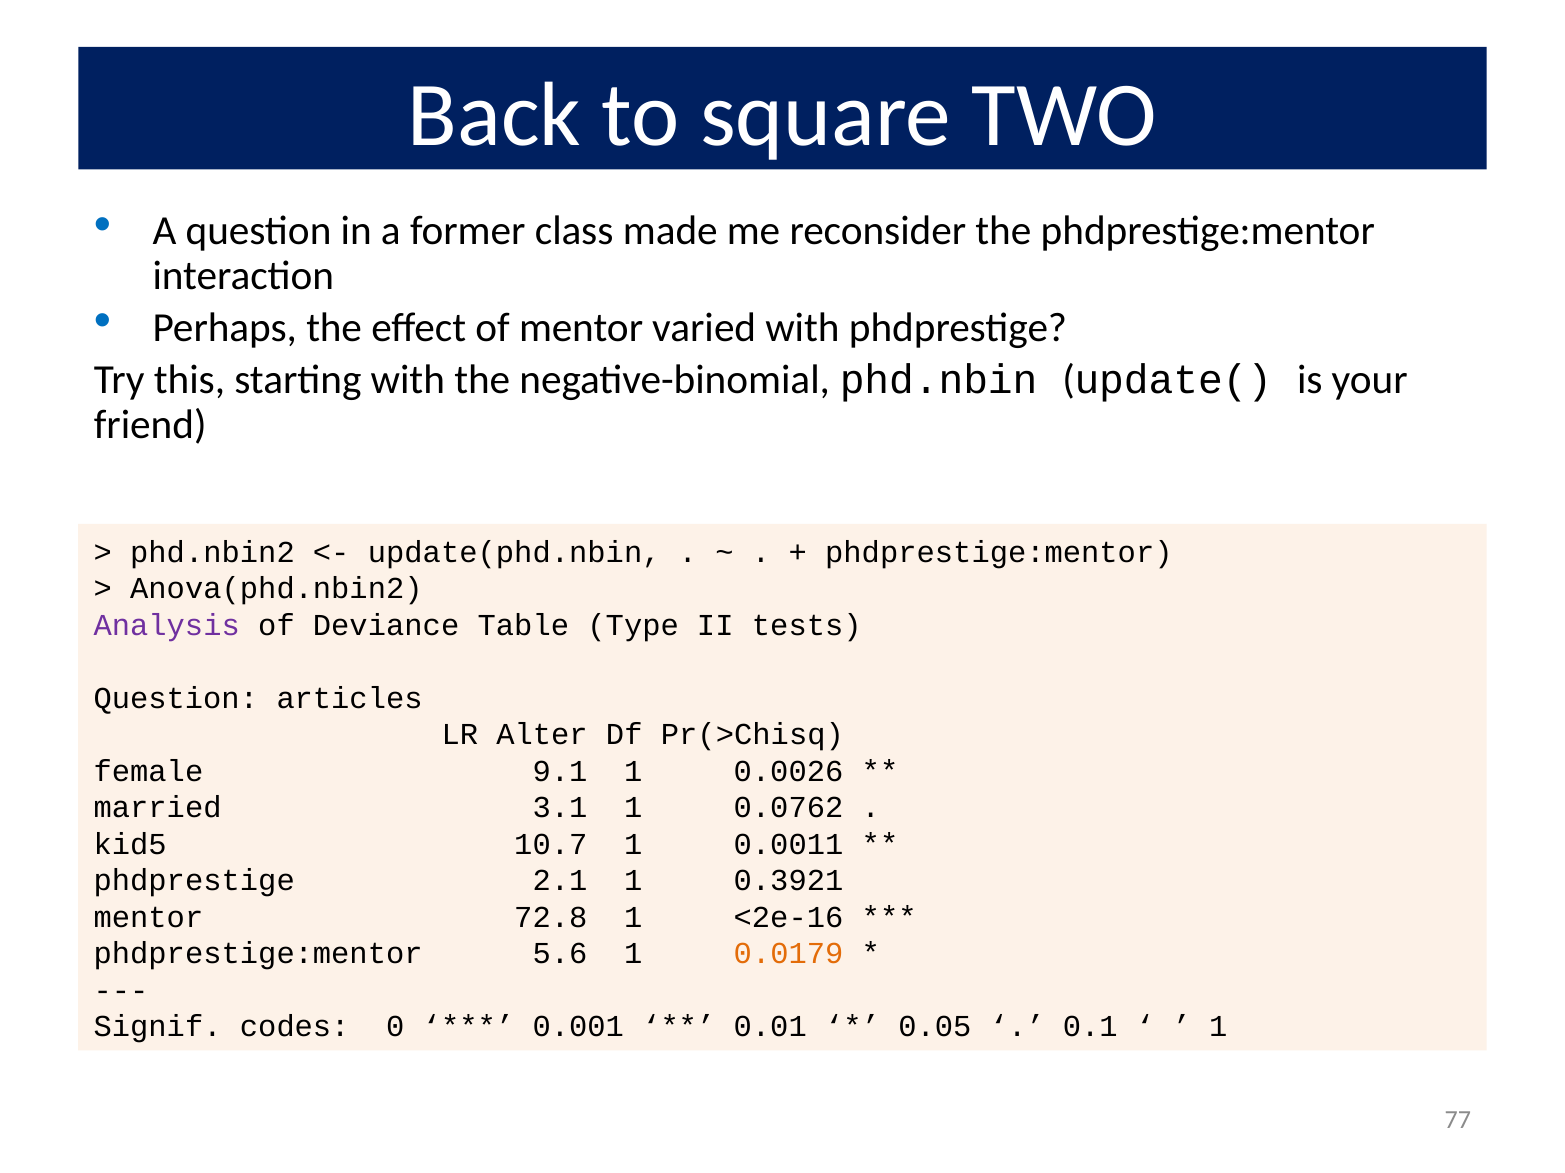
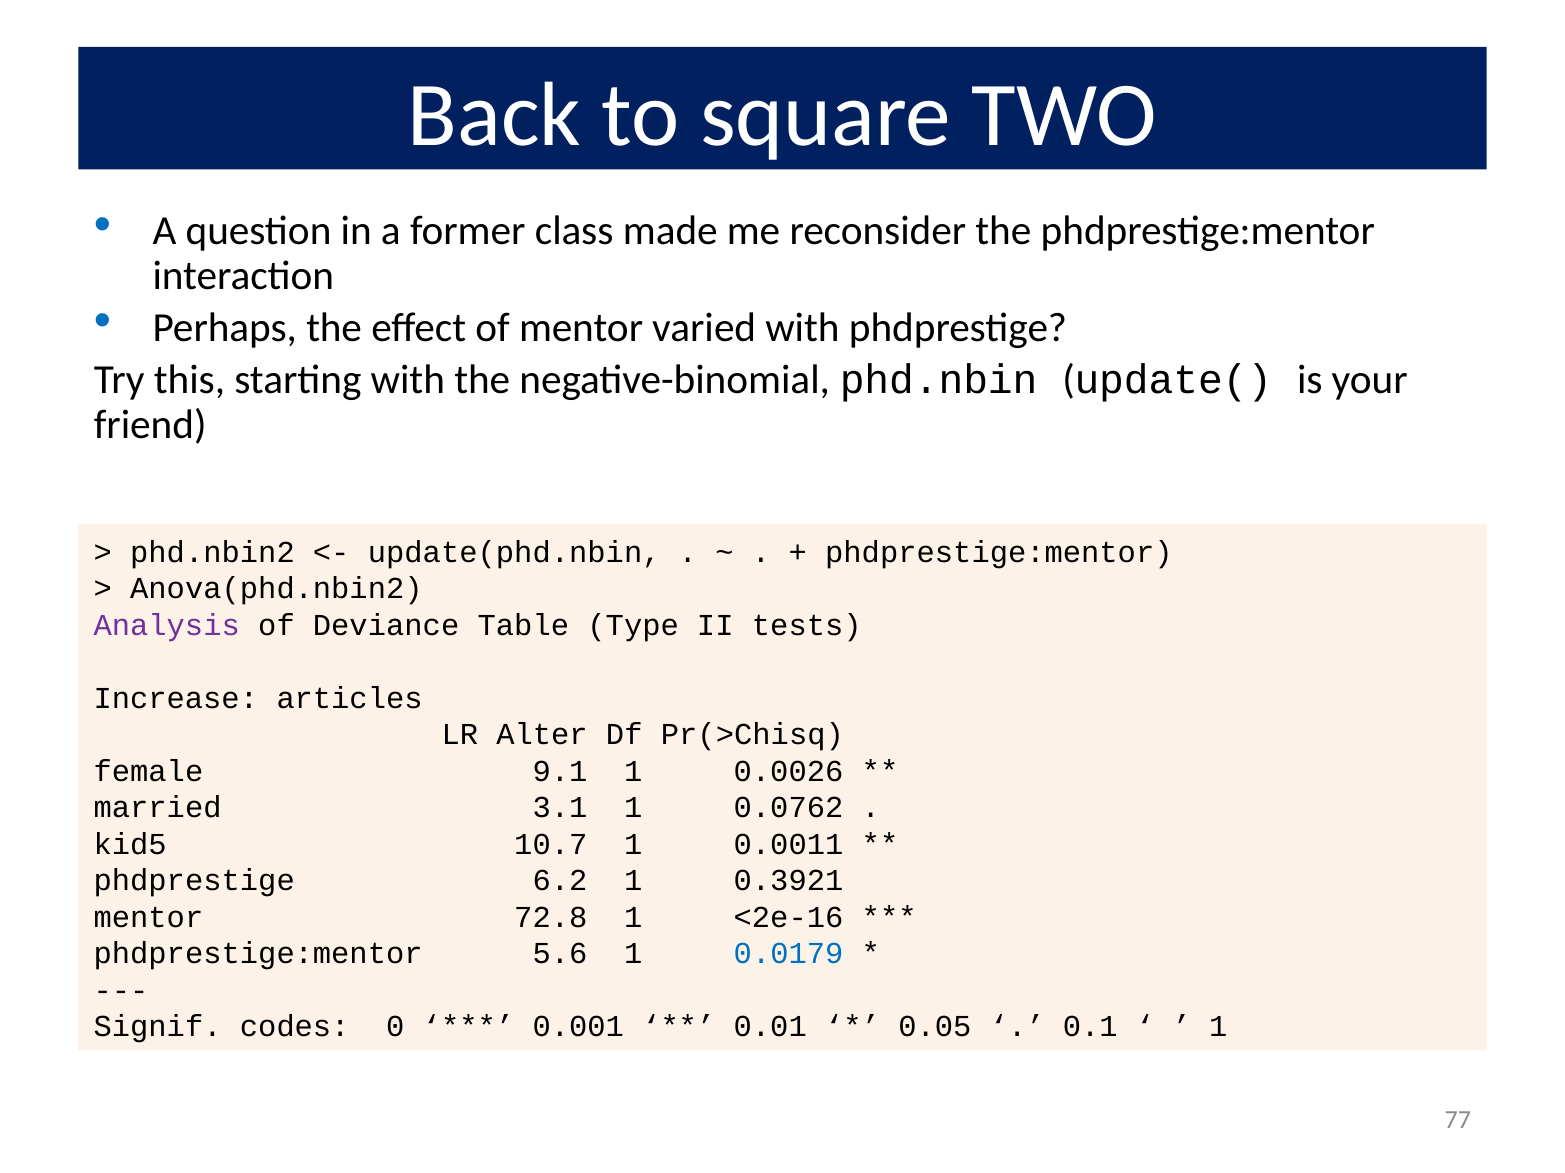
Question at (176, 699): Question -> Increase
2.1: 2.1 -> 6.2
0.0179 colour: orange -> blue
